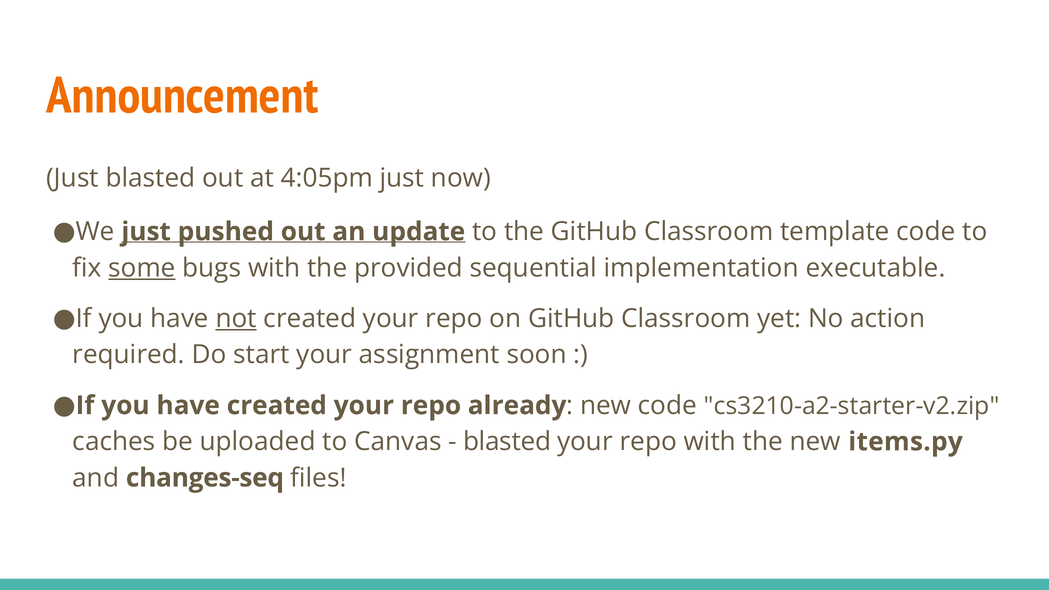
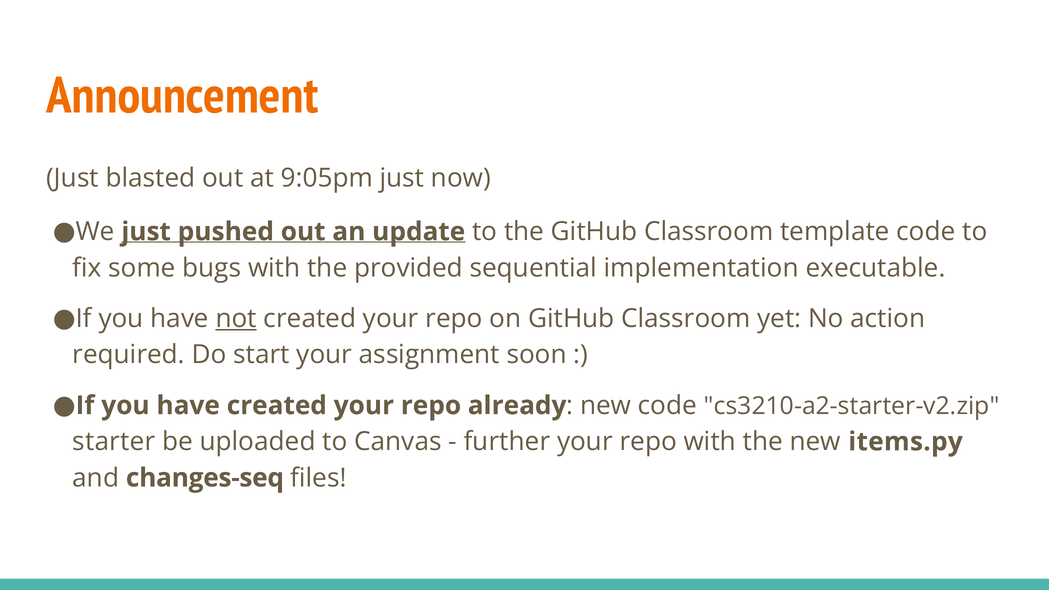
4:05pm: 4:05pm -> 9:05pm
some underline: present -> none
caches: caches -> starter
blasted at (507, 442): blasted -> further
